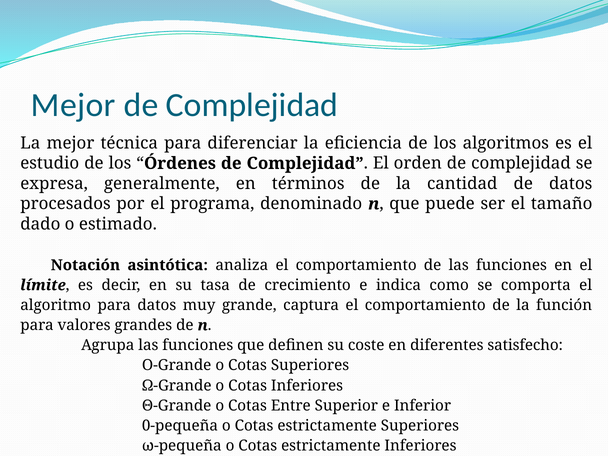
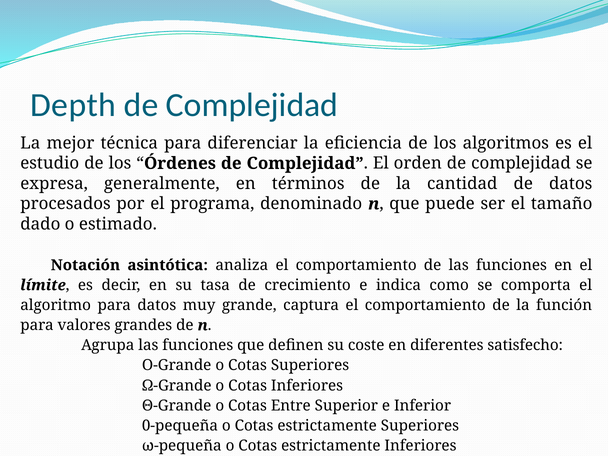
Mejor at (73, 105): Mejor -> Depth
